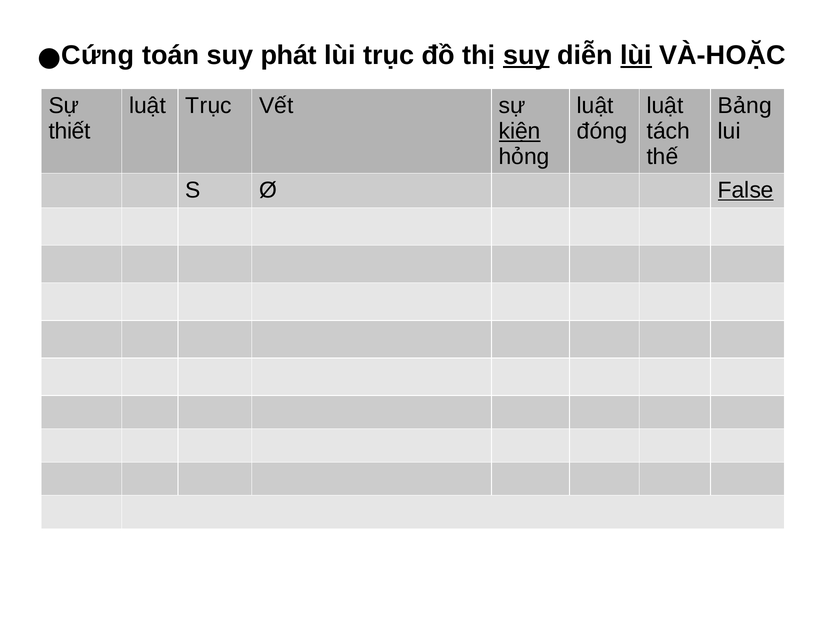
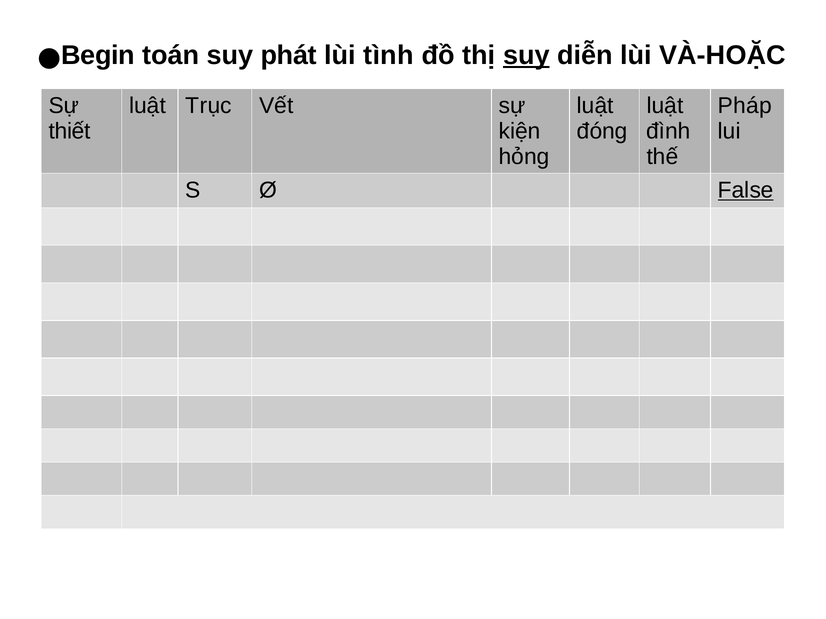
Cứng: Cứng -> Begin
lùi trục: trục -> tình
lùi at (636, 55) underline: present -> none
Bảng: Bảng -> Pháp
kiện underline: present -> none
tách: tách -> đình
